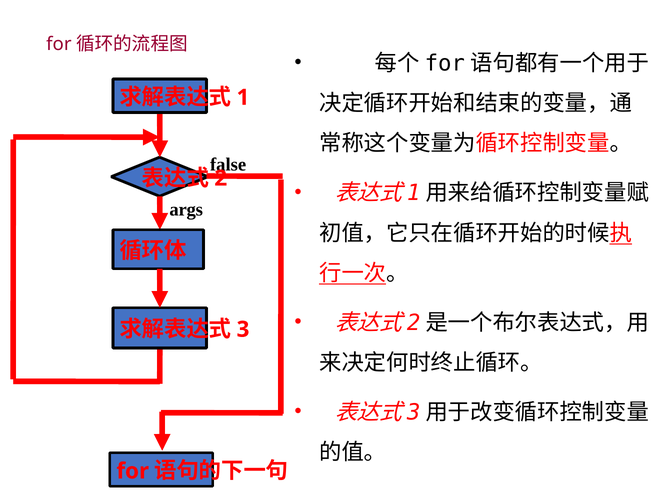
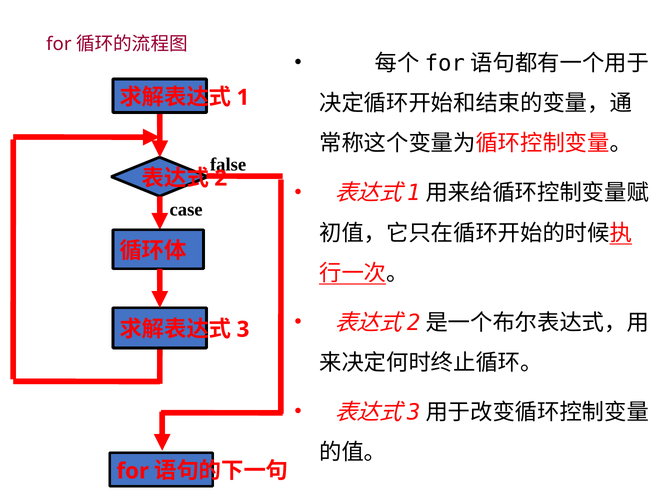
args: args -> case
